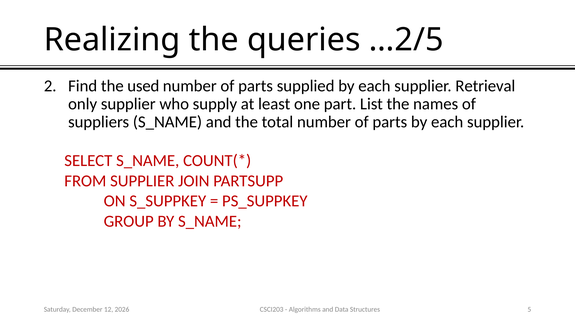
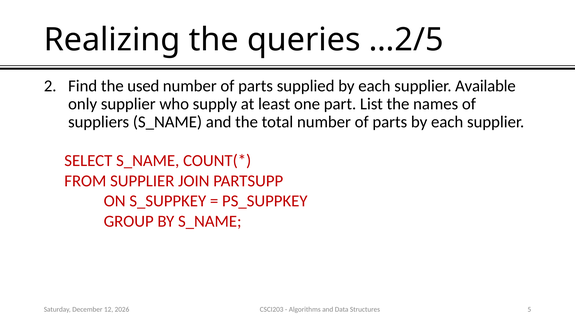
Retrieval: Retrieval -> Available
